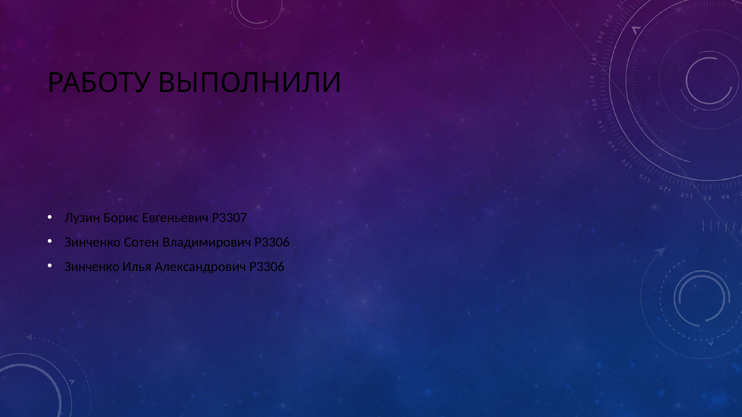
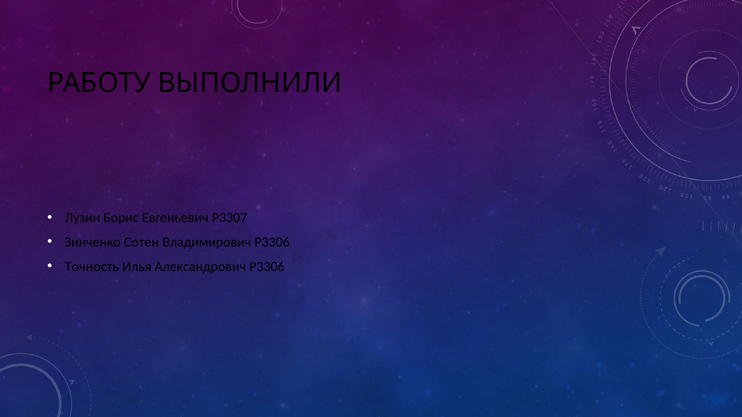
Зинченко at (92, 267): Зинченко -> Точность
